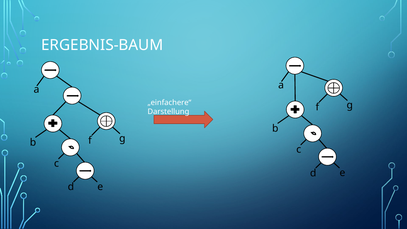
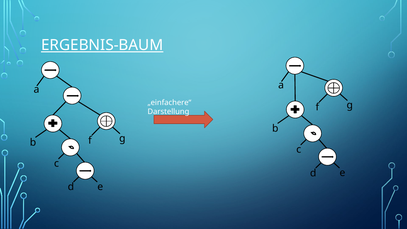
ERGEBNIS-BAUM underline: none -> present
